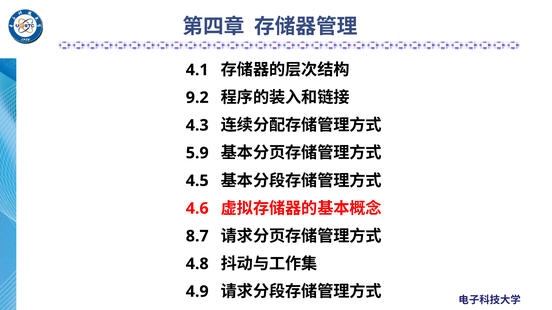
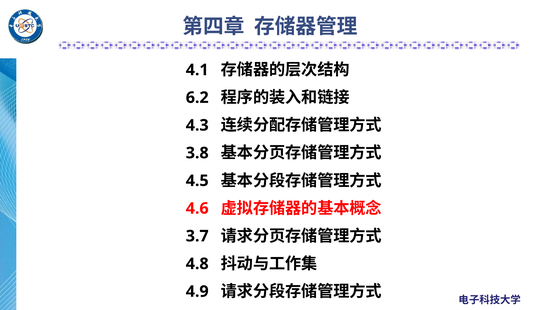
9.2: 9.2 -> 6.2
5.9: 5.9 -> 3.8
8.7: 8.7 -> 3.7
